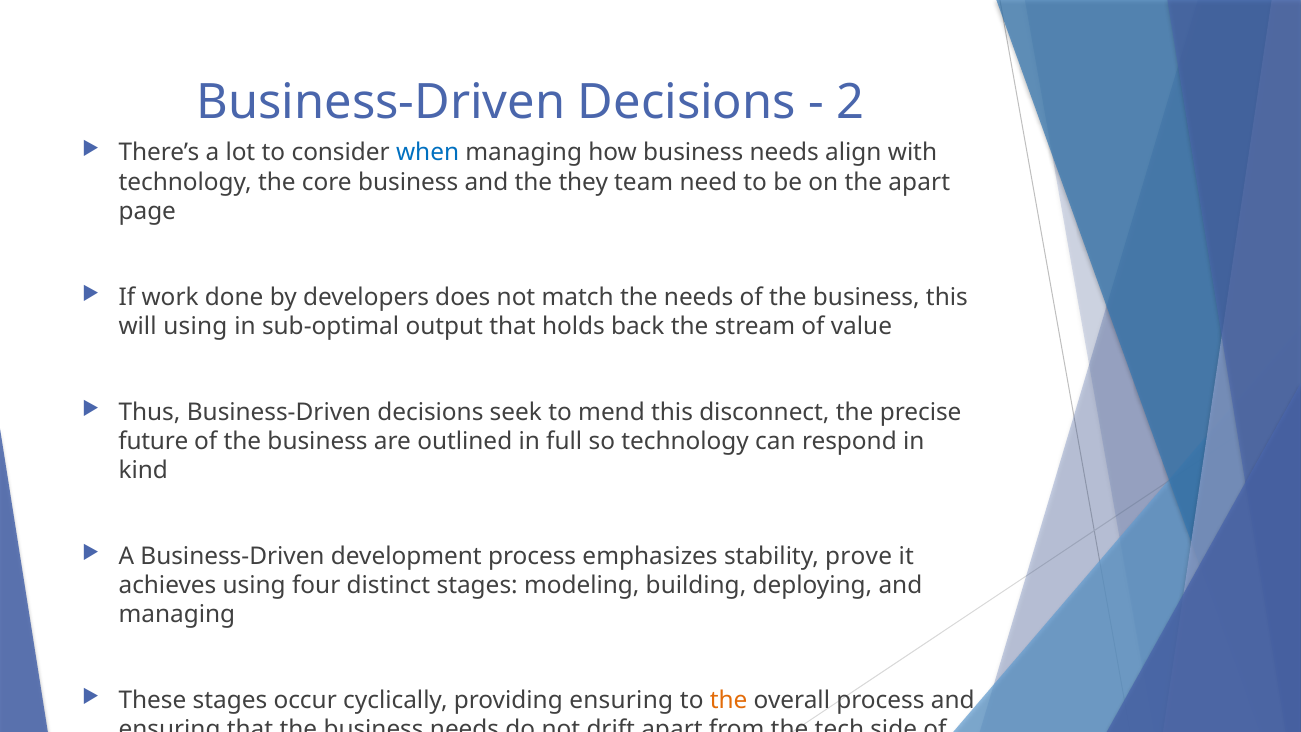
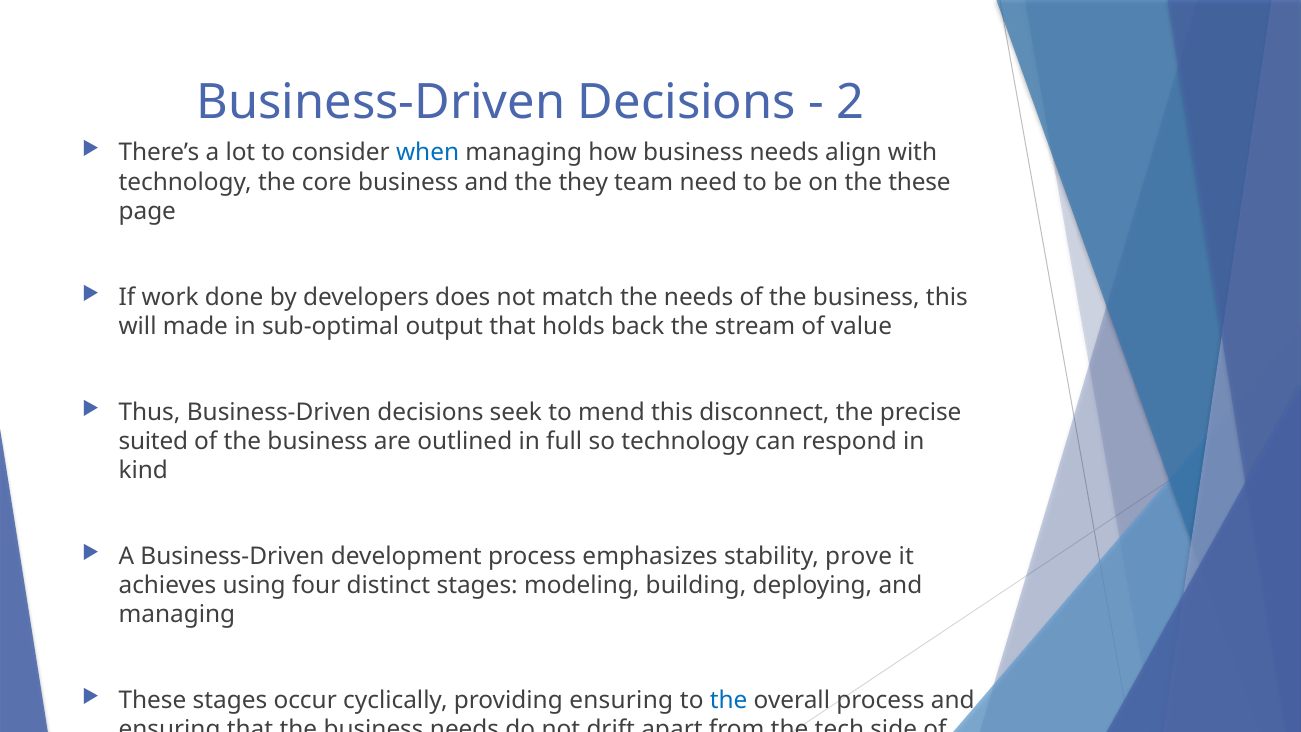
the apart: apart -> these
will using: using -> made
future: future -> suited
the at (729, 700) colour: orange -> blue
